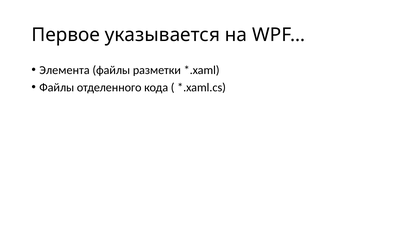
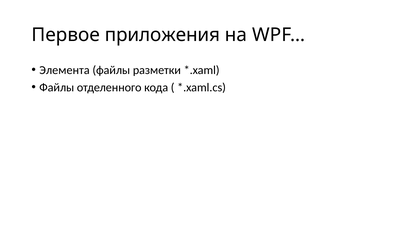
указывается: указывается -> приложения
